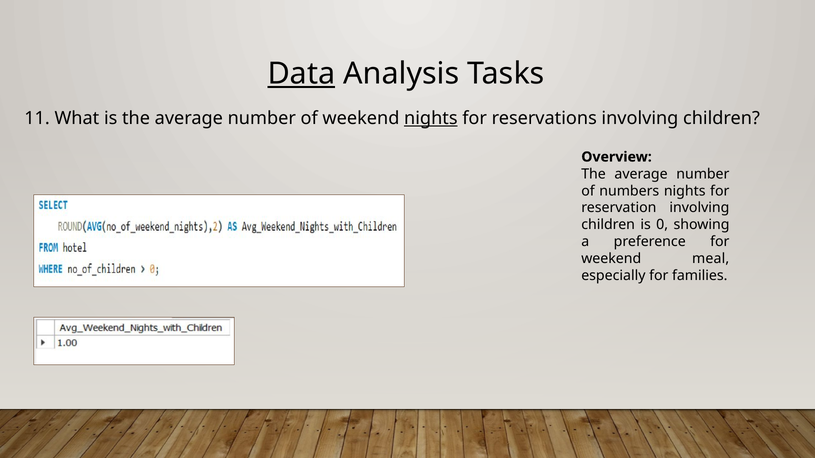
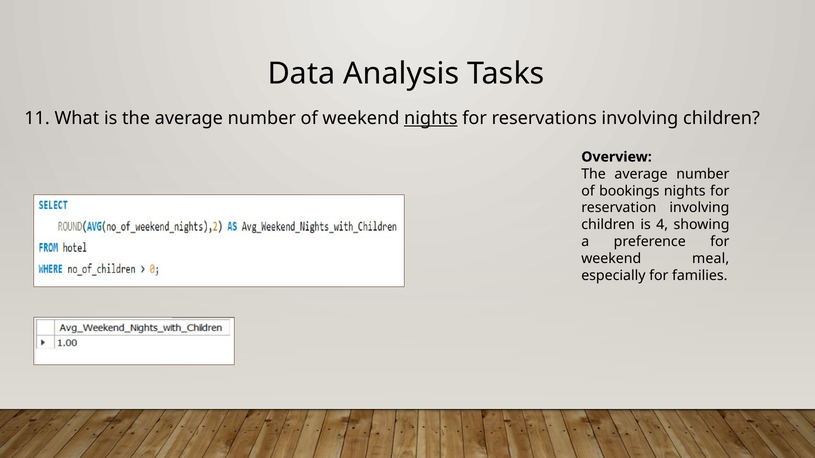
Data underline: present -> none
numbers: numbers -> bookings
0: 0 -> 4
